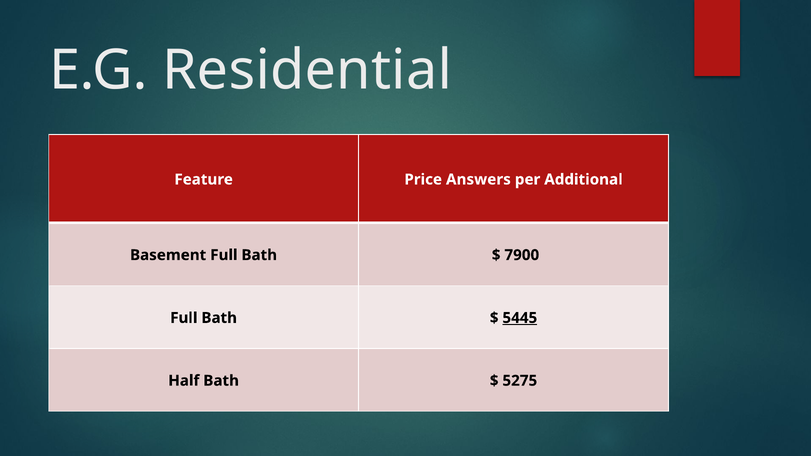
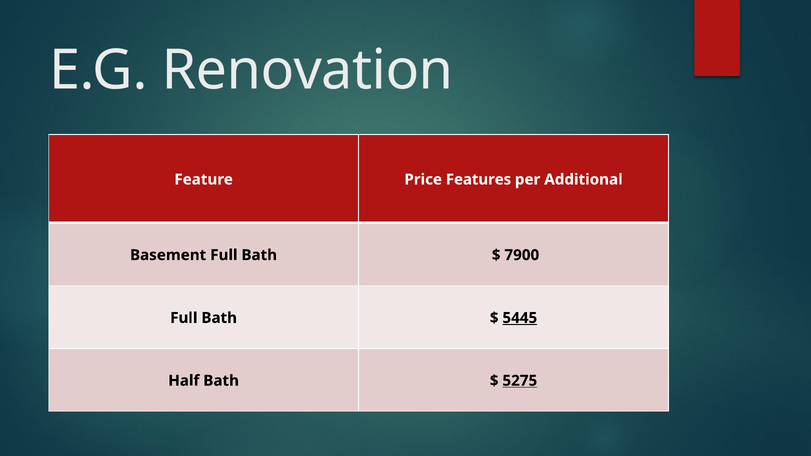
Residential: Residential -> Renovation
Answers: Answers -> Features
5275 underline: none -> present
